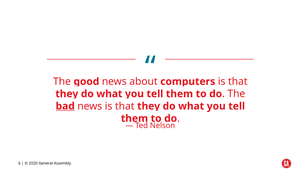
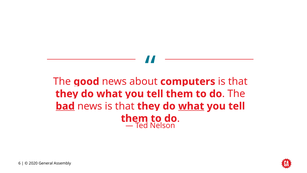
what at (191, 106) underline: none -> present
